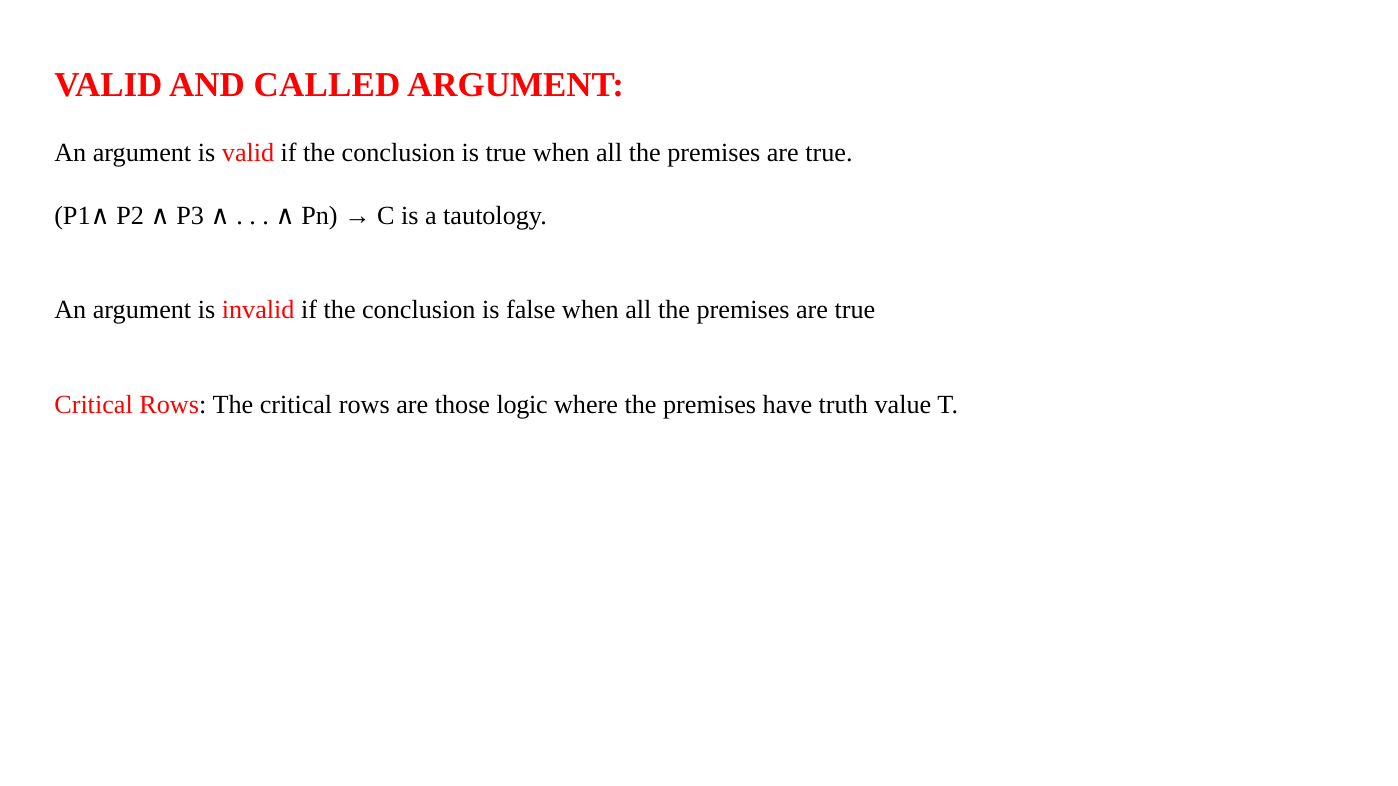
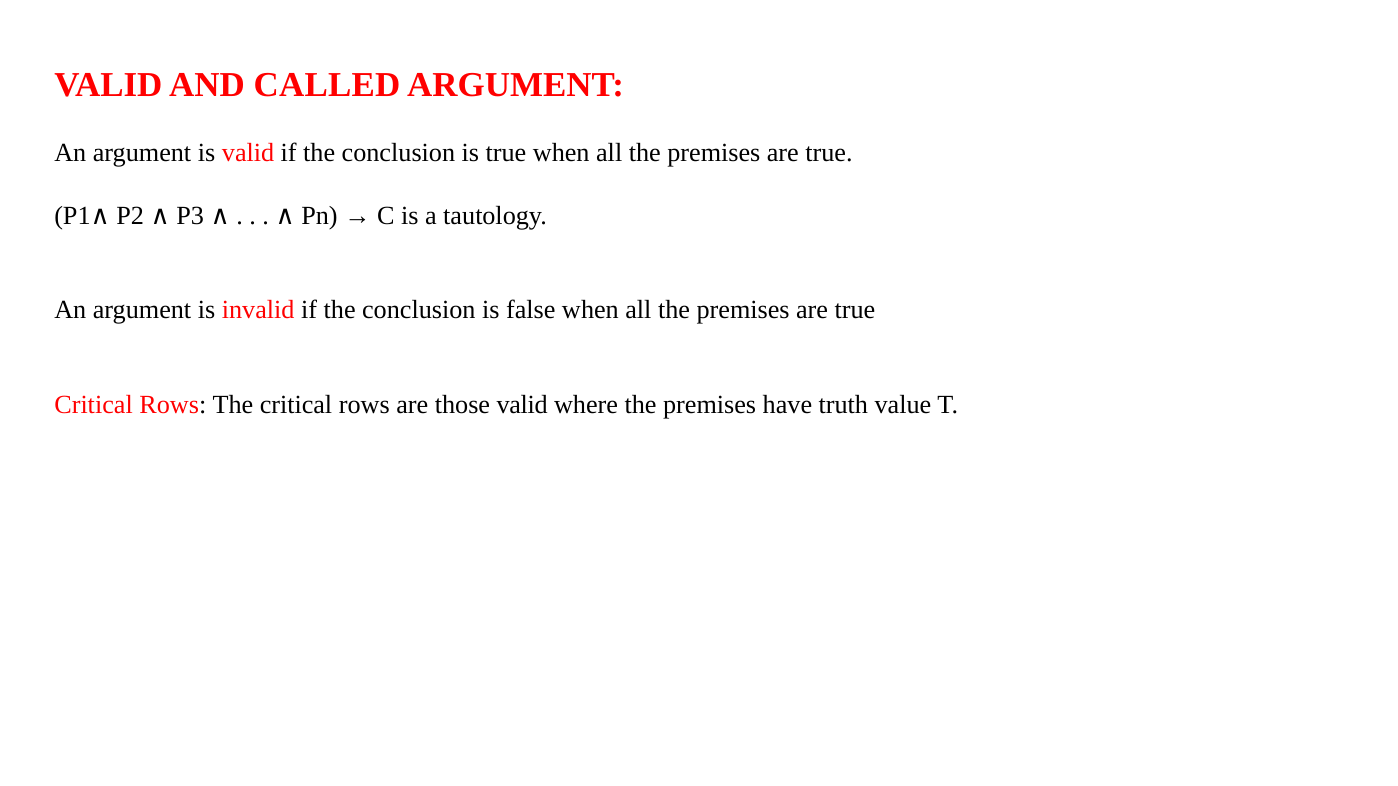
those logic: logic -> valid
